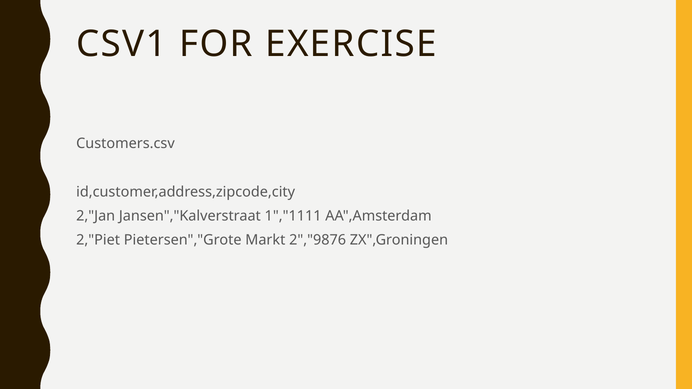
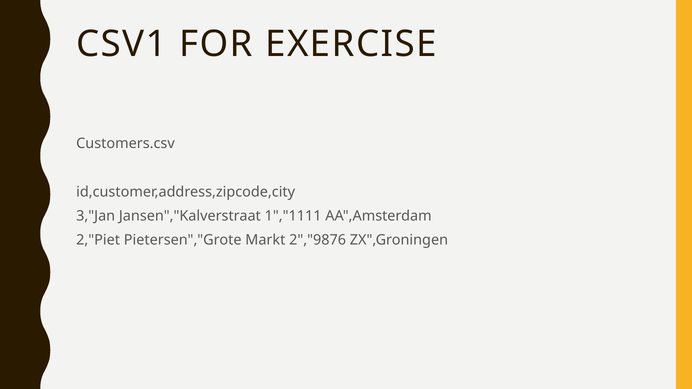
2,"Jan: 2,"Jan -> 3,"Jan
